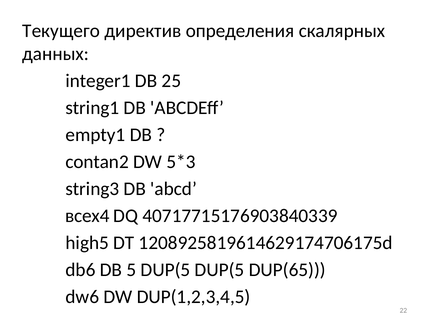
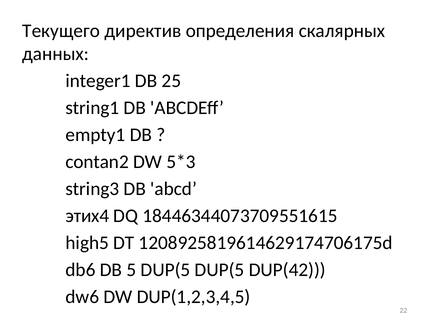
всех4: всех4 -> этих4
40717715176903840339: 40717715176903840339 -> 18446344073709551615
DUP(65: DUP(65 -> DUP(42
